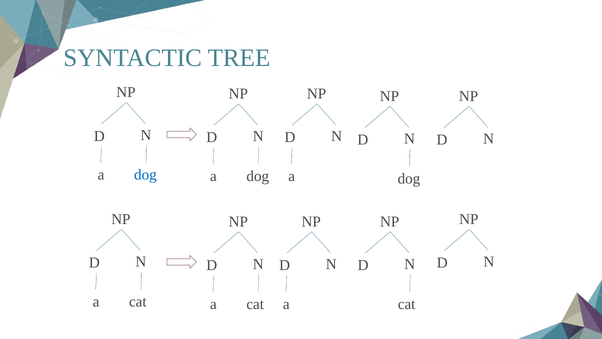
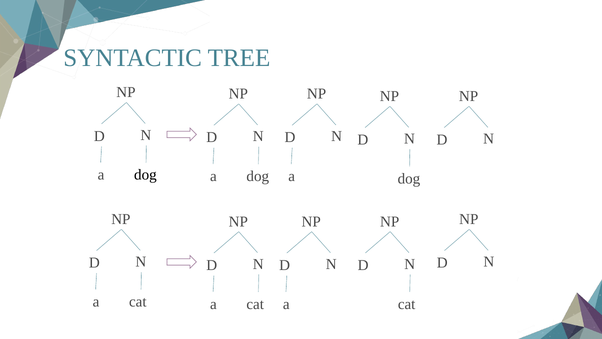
dog at (145, 175) colour: blue -> black
